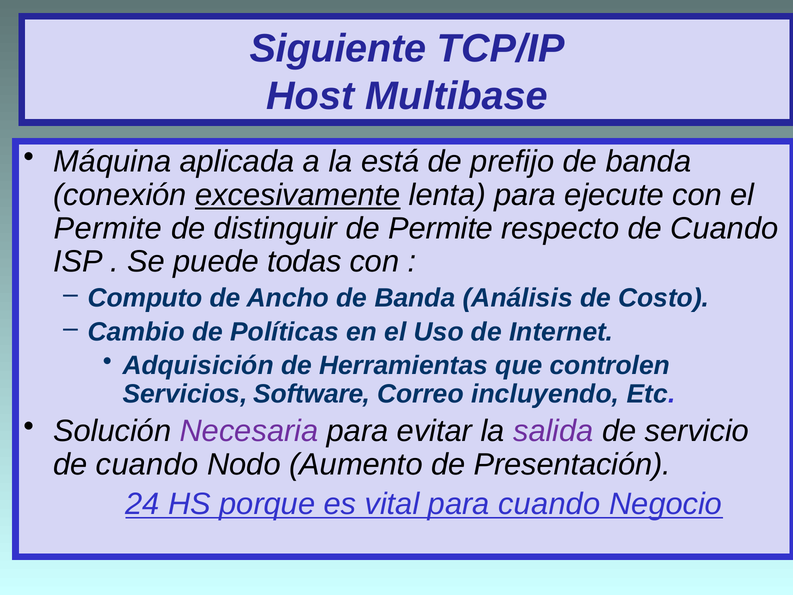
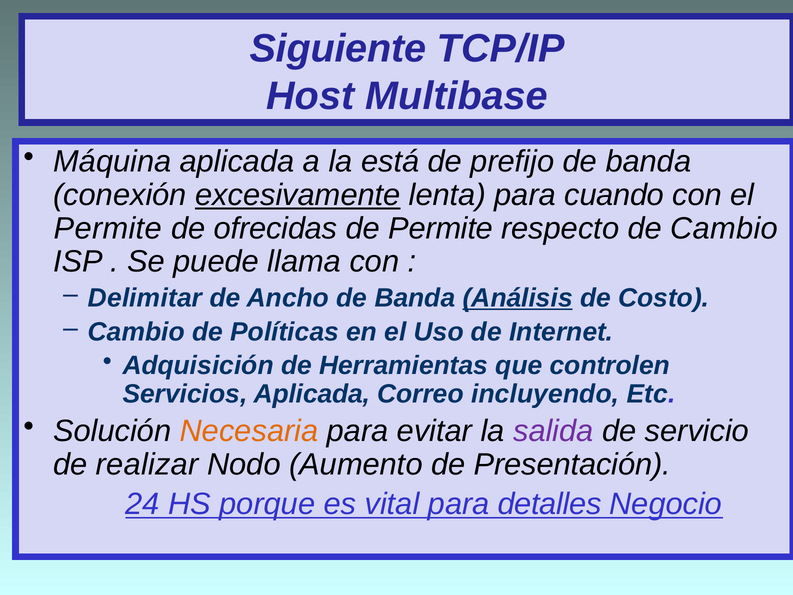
ejecute: ejecute -> cuando
distinguir: distinguir -> ofrecidas
respecto de Cuando: Cuando -> Cambio
todas: todas -> llama
Computo: Computo -> Delimitar
Análisis underline: none -> present
Servicios Software: Software -> Aplicada
Necesaria colour: purple -> orange
cuando at (147, 464): cuando -> realizar
para cuando: cuando -> detalles
